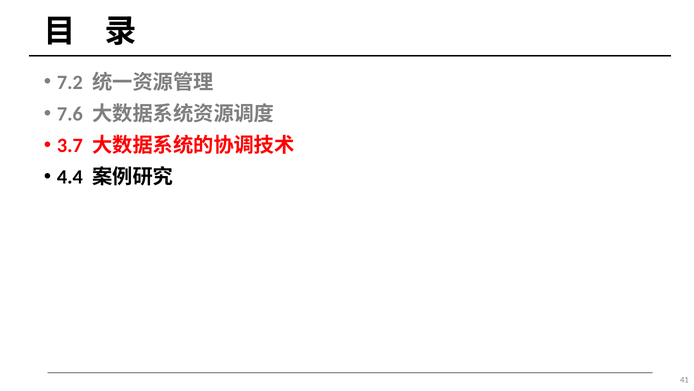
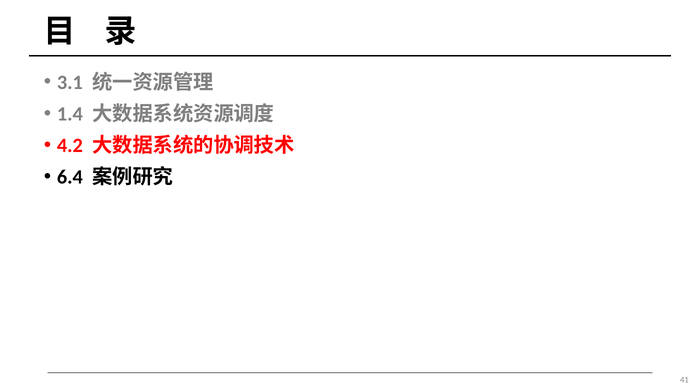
7.2: 7.2 -> 3.1
7.6: 7.6 -> 1.4
3.7: 3.7 -> 4.2
4.4: 4.4 -> 6.4
